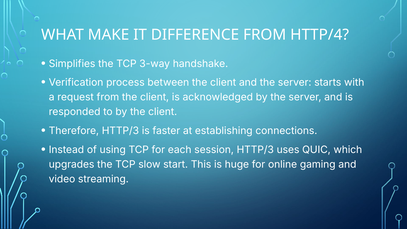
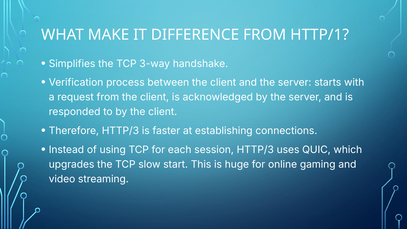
HTTP/4: HTTP/4 -> HTTP/1
